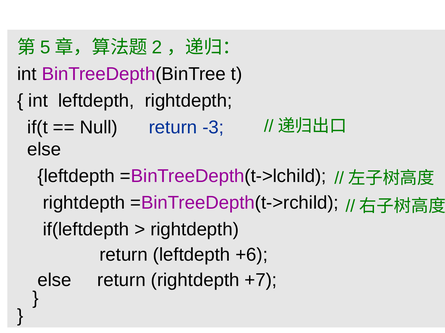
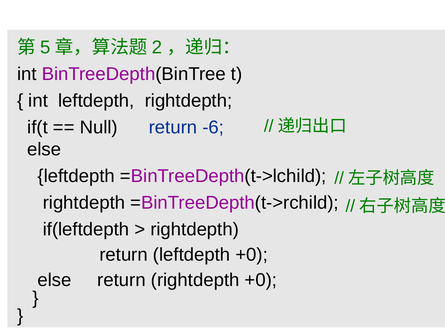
-3: -3 -> -6
leftdepth +6: +6 -> +0
rightdepth +7: +7 -> +0
